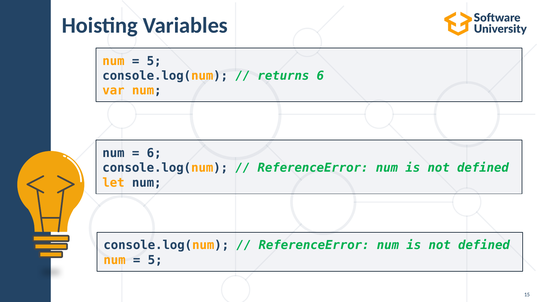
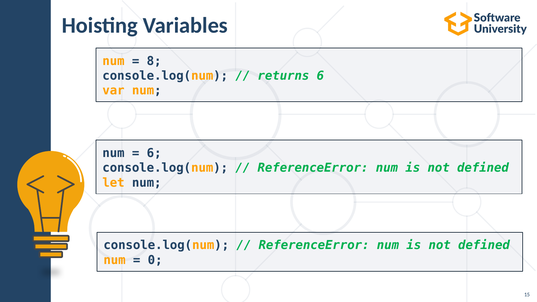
5 at (154, 61): 5 -> 8
5 at (155, 260): 5 -> 0
